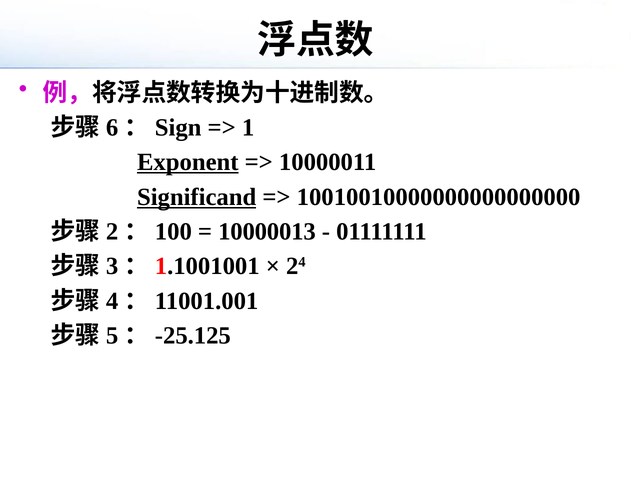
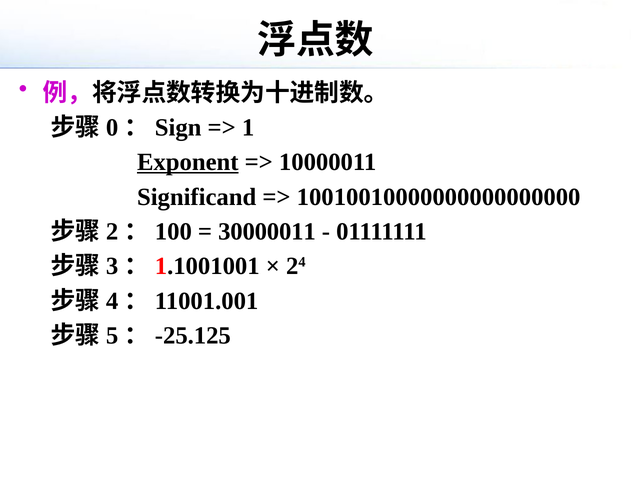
6: 6 -> 0
Significand underline: present -> none
10000013: 10000013 -> 30000011
